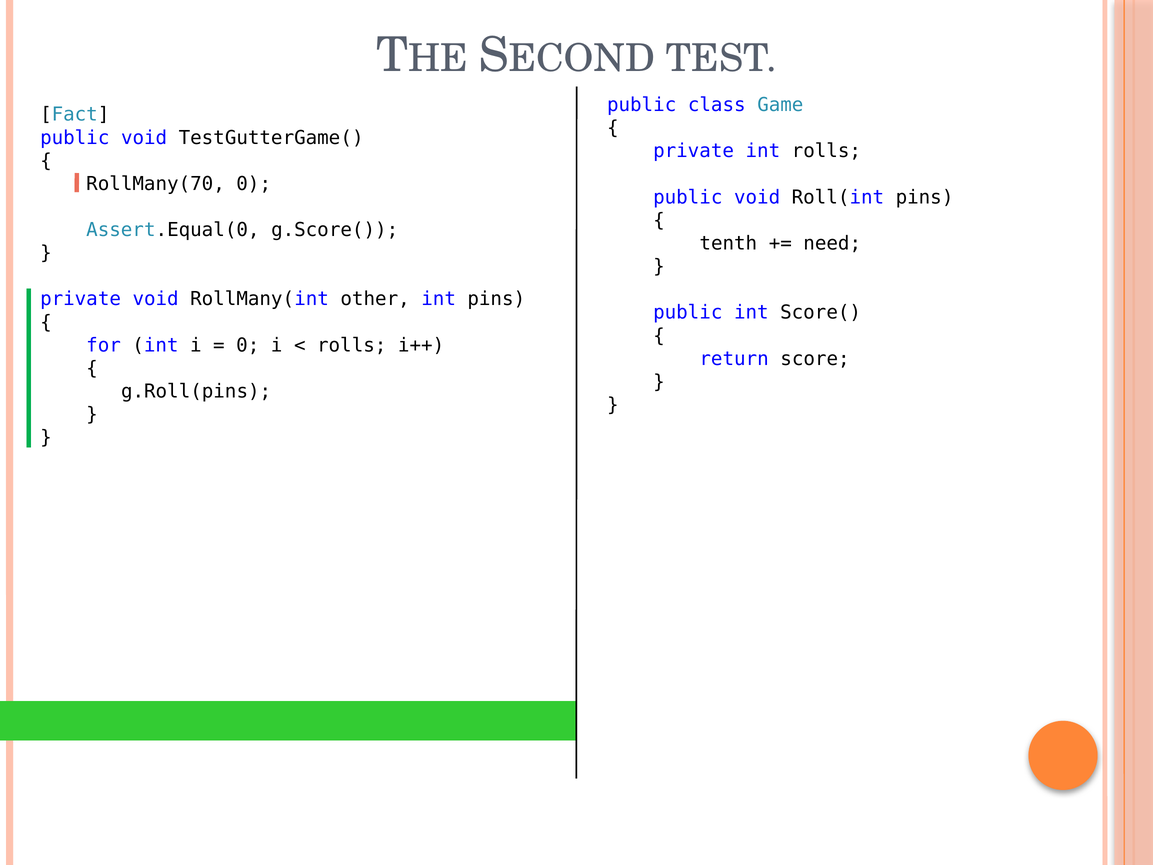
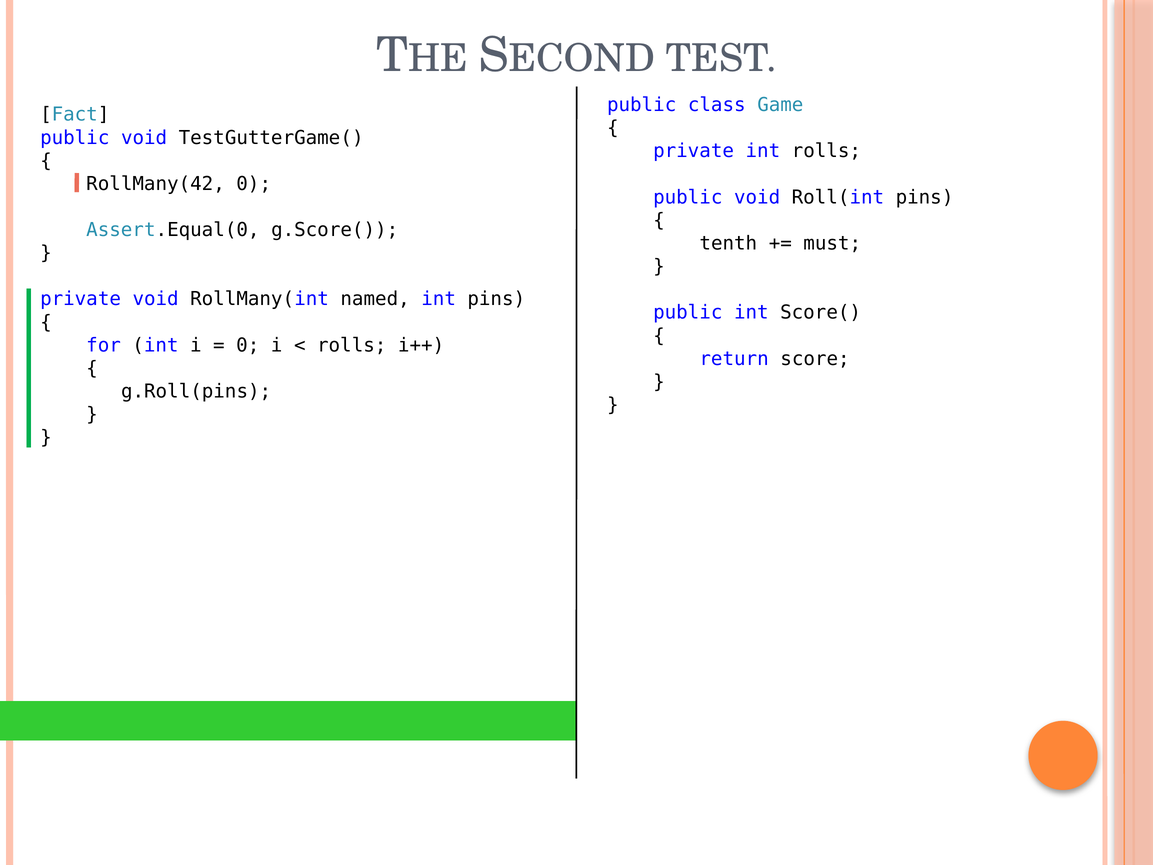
RollMany(70: RollMany(70 -> RollMany(42
need: need -> must
other: other -> named
